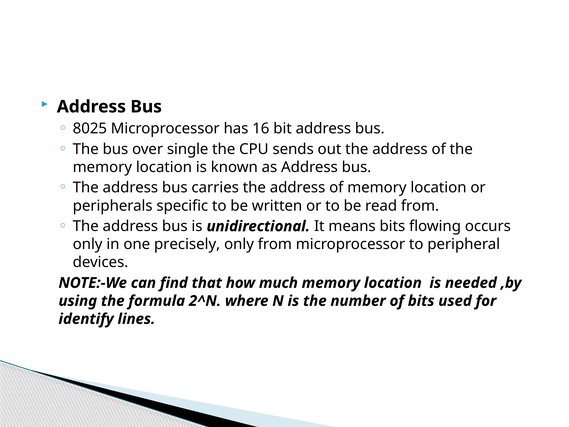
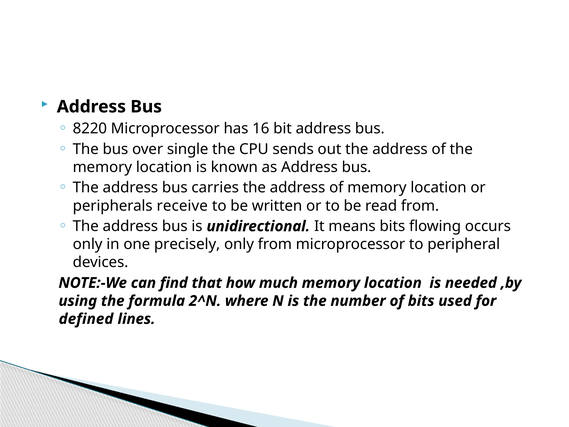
8025: 8025 -> 8220
specific: specific -> receive
identify: identify -> defined
